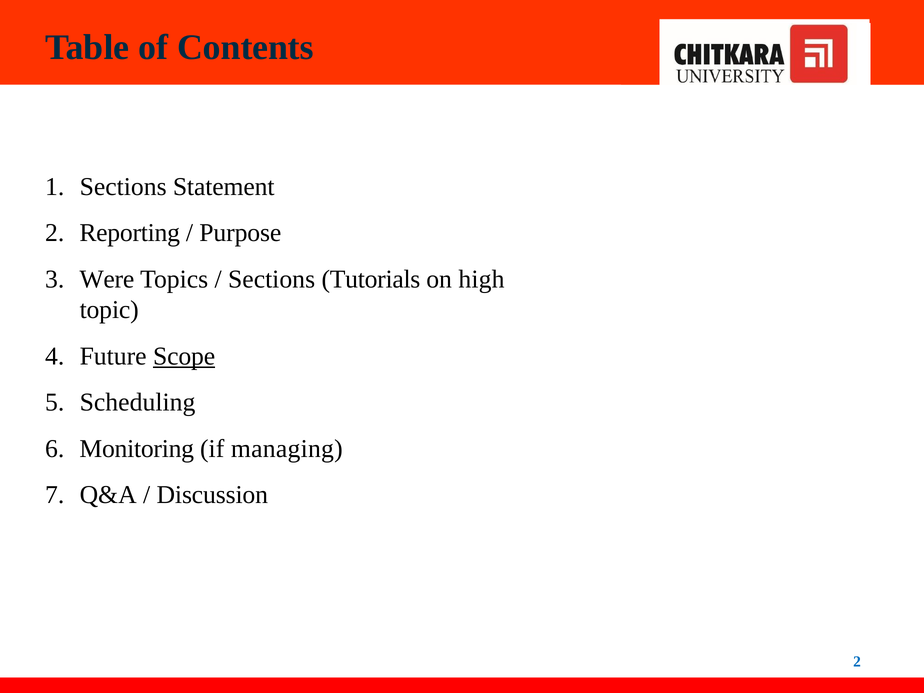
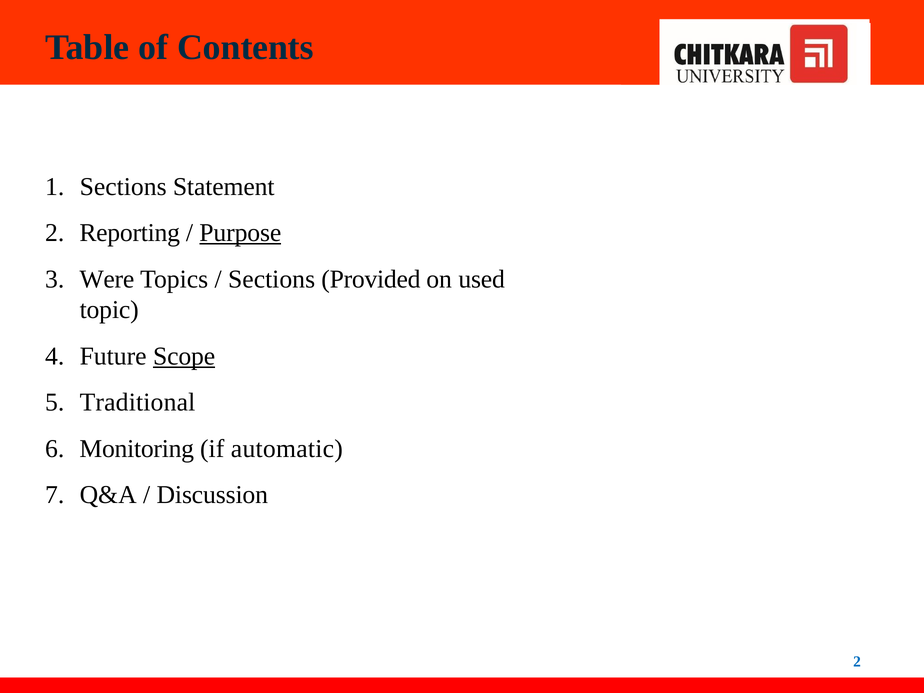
Purpose underline: none -> present
Tutorials: Tutorials -> Provided
high: high -> used
Scheduling: Scheduling -> Traditional
managing: managing -> automatic
